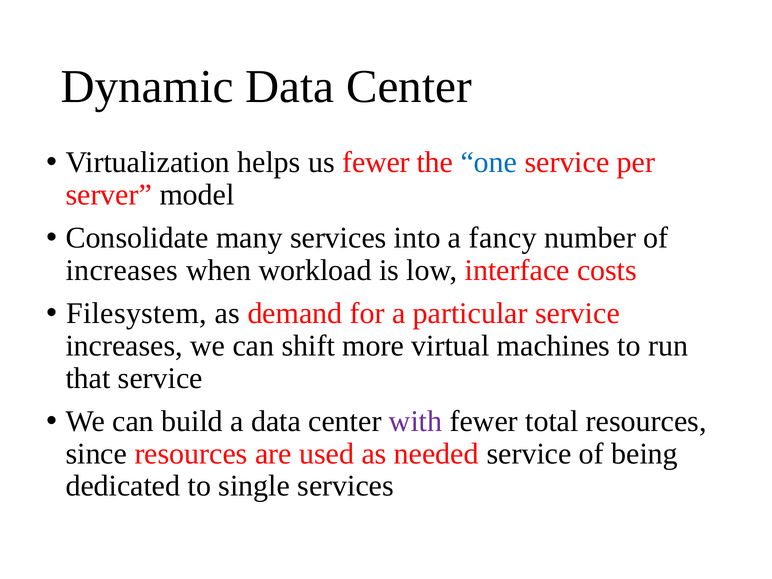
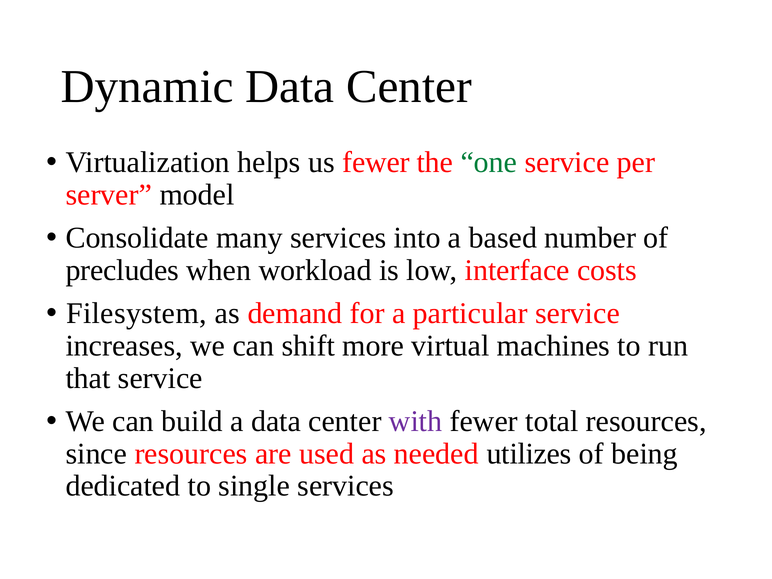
one colour: blue -> green
fancy: fancy -> based
increases at (122, 270): increases -> precludes
needed service: service -> utilizes
